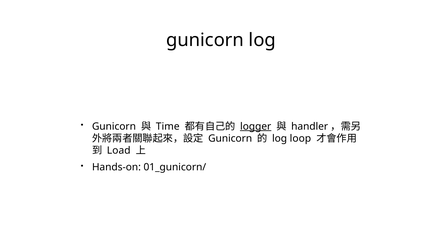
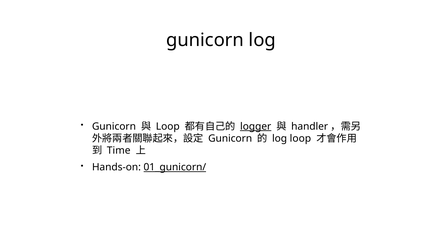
Time at (168, 127): Time -> Loop
Load: Load -> Time
01_gunicorn/ underline: none -> present
